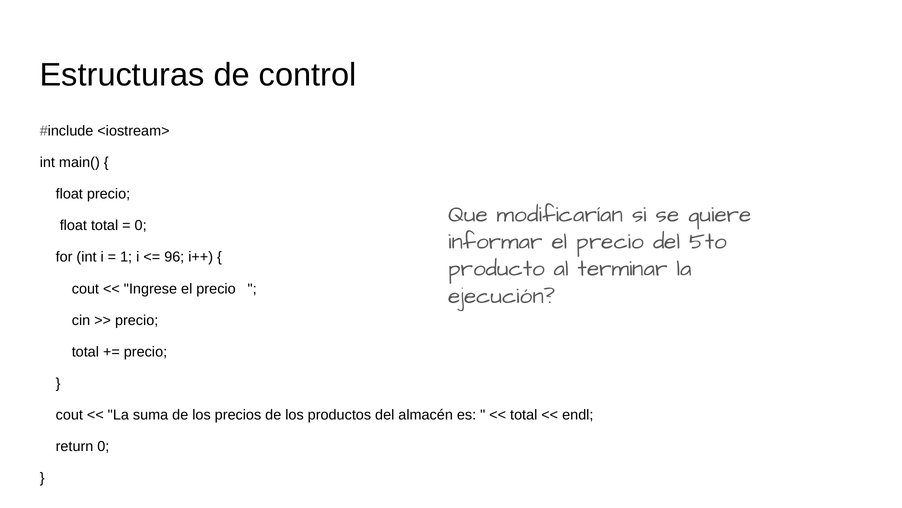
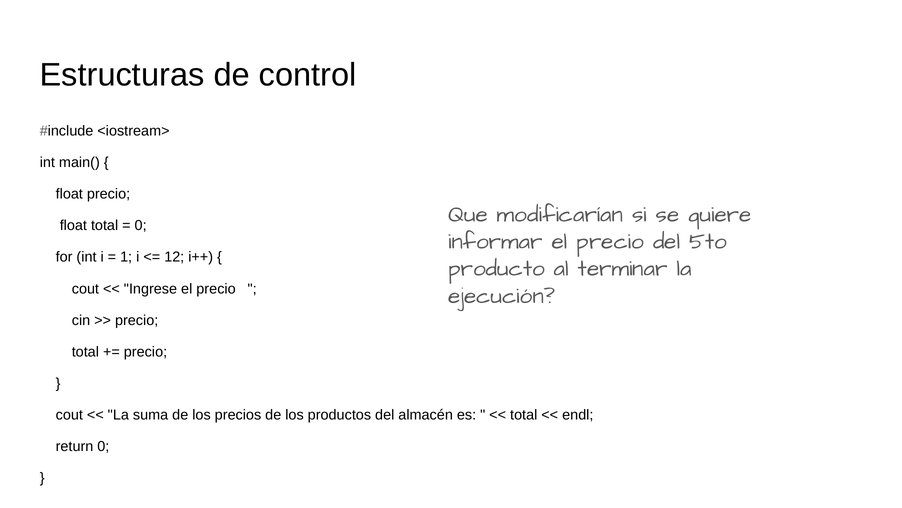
96: 96 -> 12
